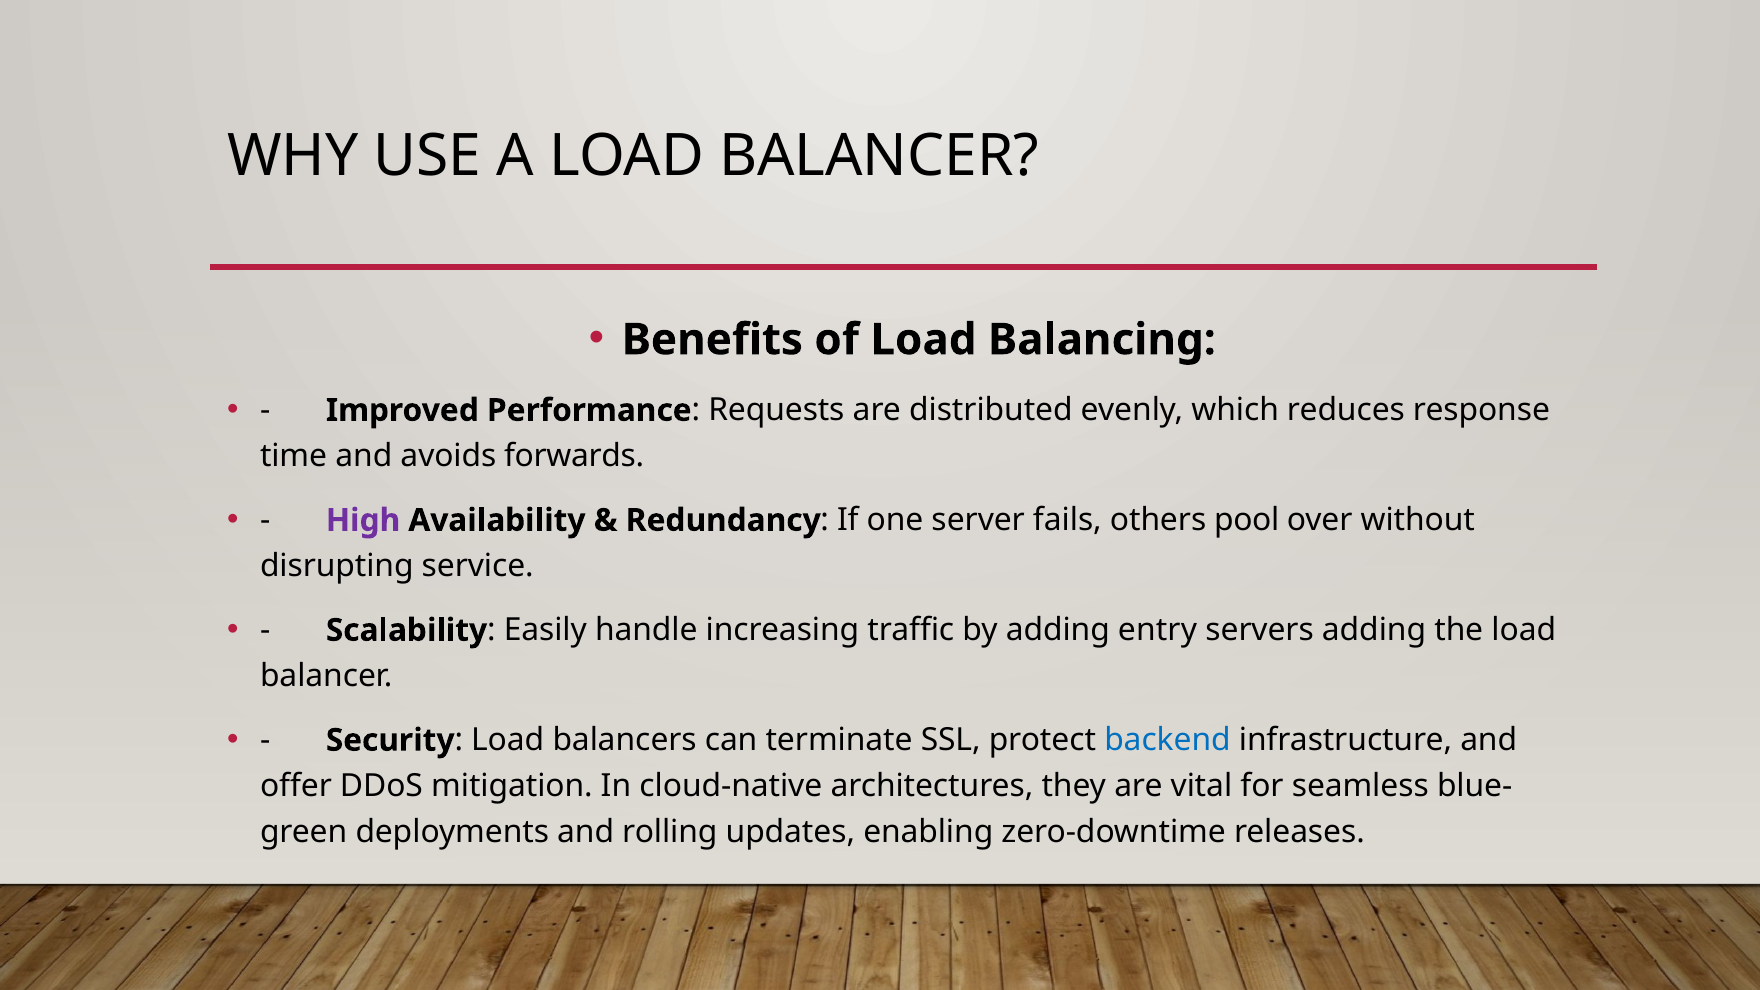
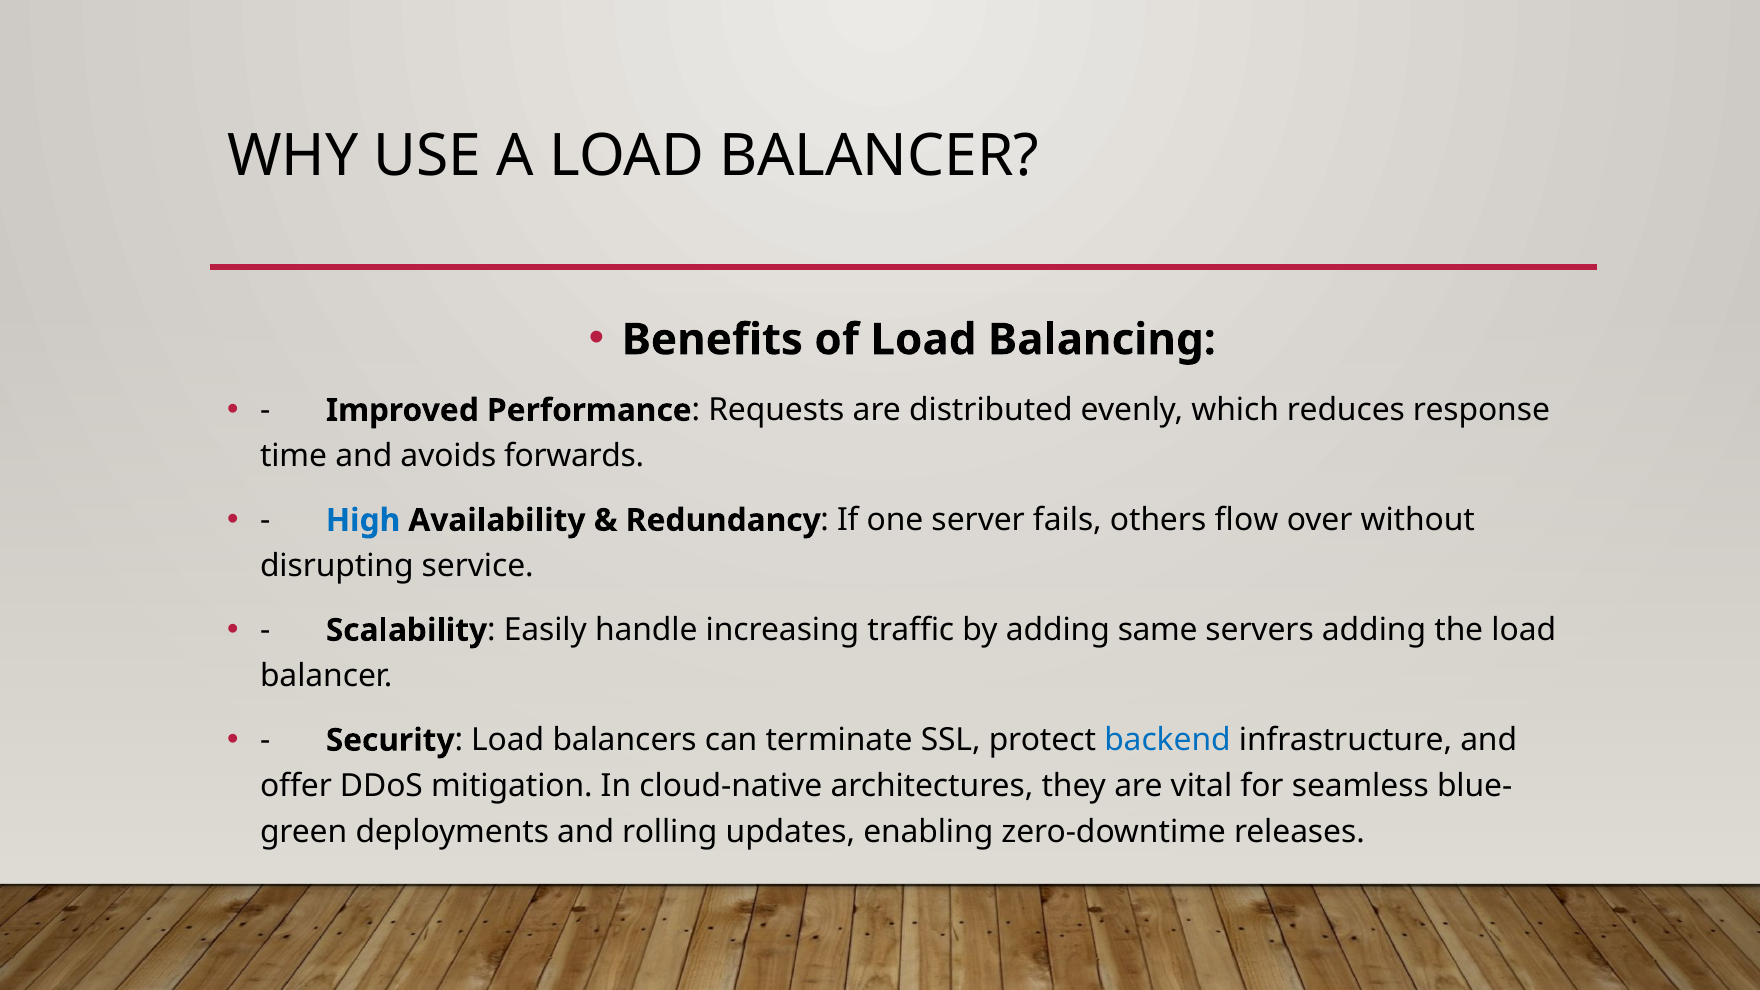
High colour: purple -> blue
pool: pool -> flow
entry: entry -> same
